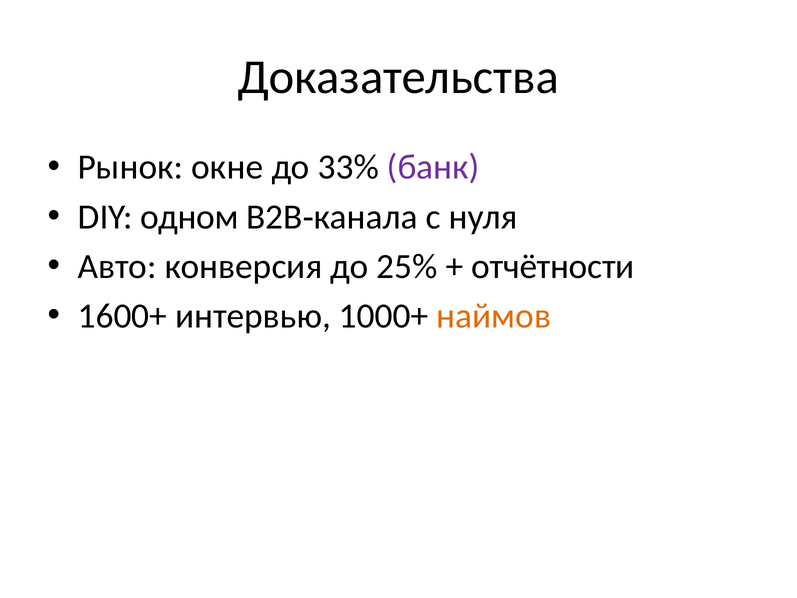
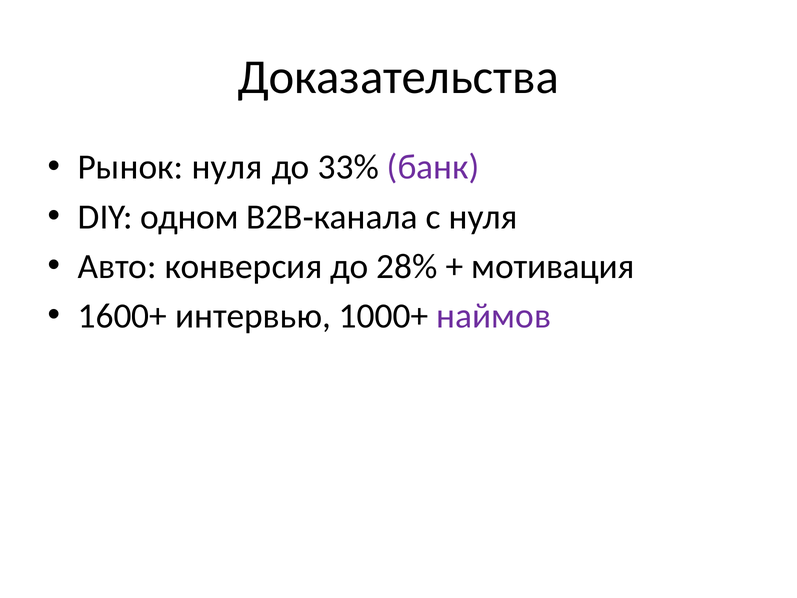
Рынок окне: окне -> нуля
25%: 25% -> 28%
отчётности: отчётности -> мотивация
наймов colour: orange -> purple
